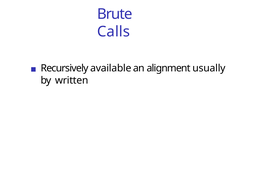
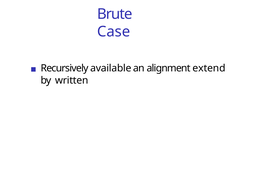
Calls: Calls -> Case
usually: usually -> extend
